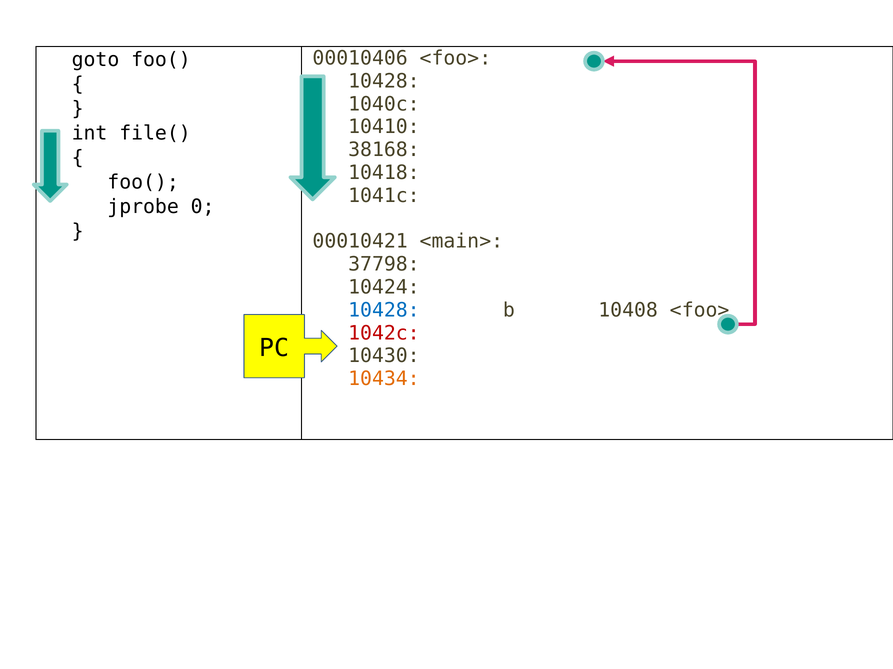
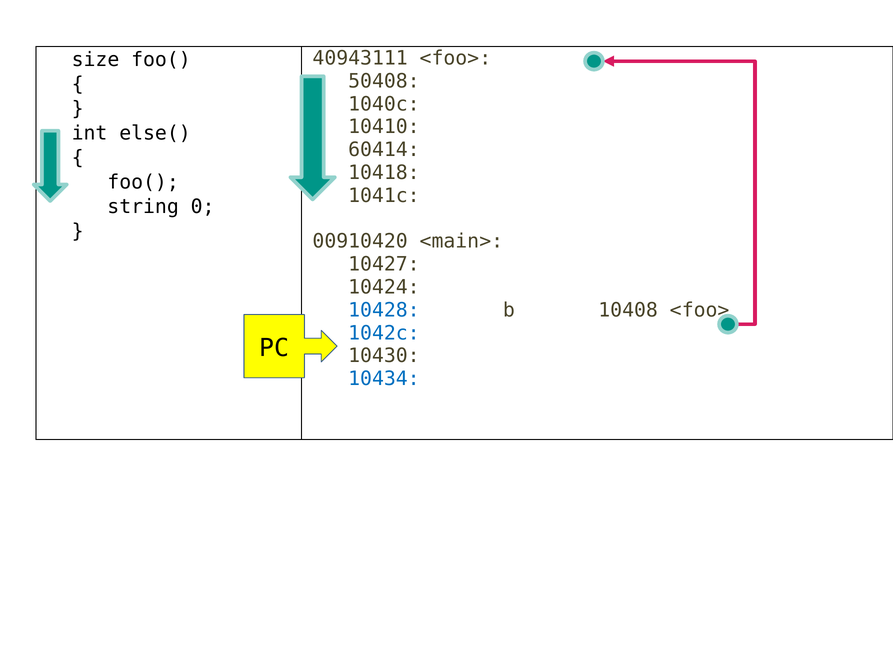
00010406: 00010406 -> 40943111
goto: goto -> size
10428 at (384, 81): 10428 -> 50408
file(: file( -> else(
38168: 38168 -> 60414
jprobe: jprobe -> string
00010421: 00010421 -> 00910420
37798: 37798 -> 10427
1042c colour: red -> blue
10434 colour: orange -> blue
